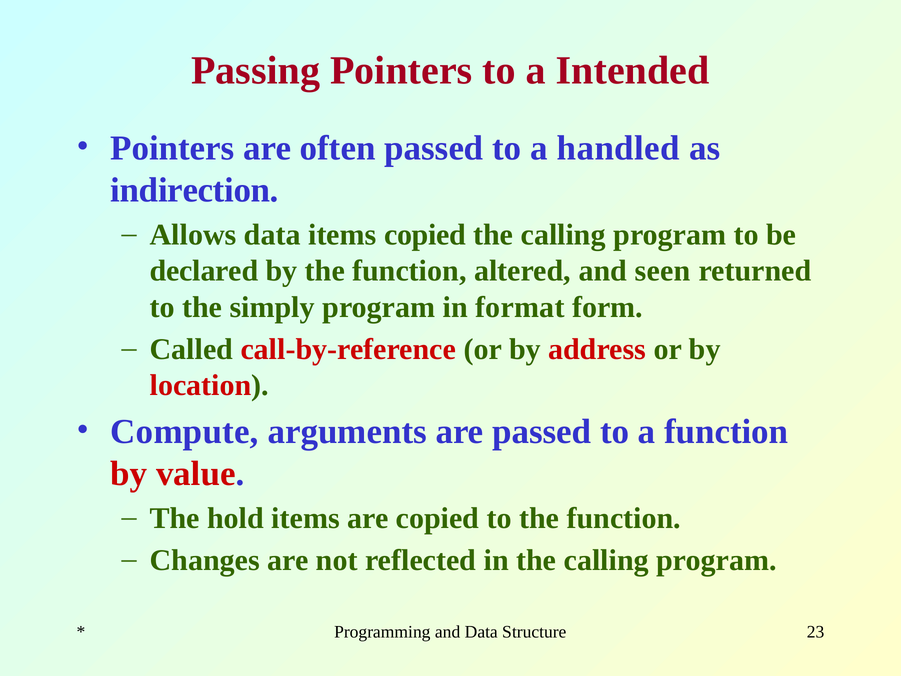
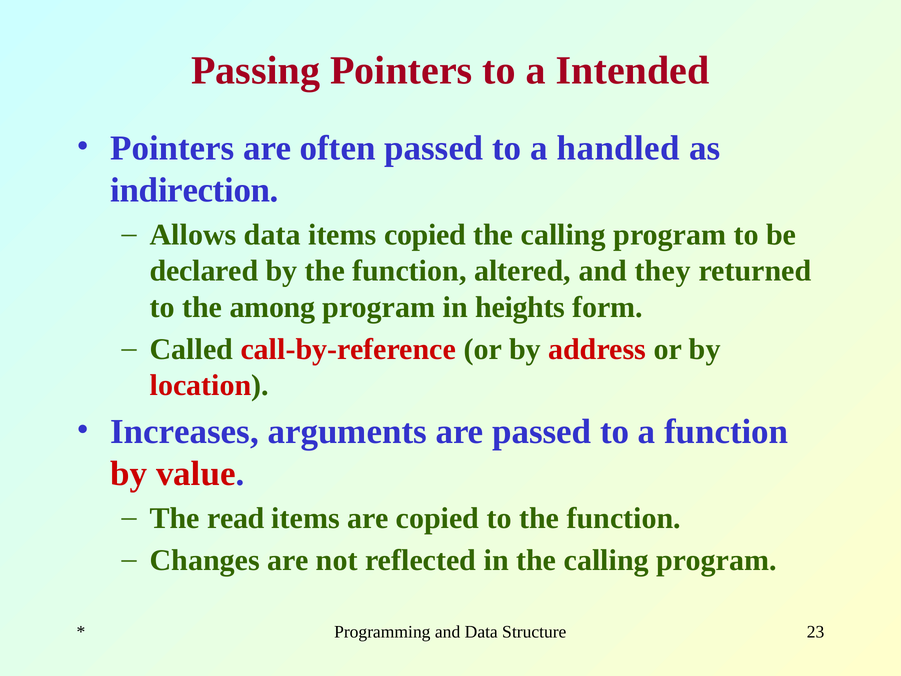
seen: seen -> they
simply: simply -> among
format: format -> heights
Compute: Compute -> Increases
hold: hold -> read
